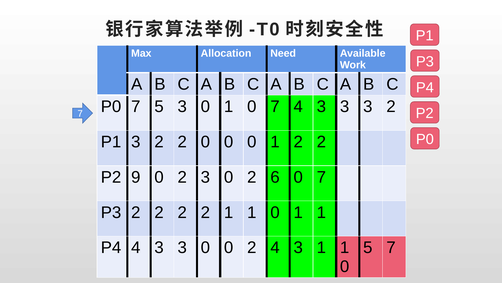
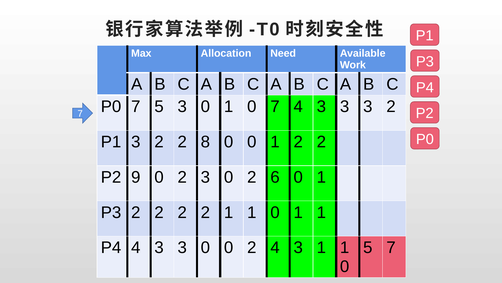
2 0: 0 -> 8
6 0 7: 7 -> 1
